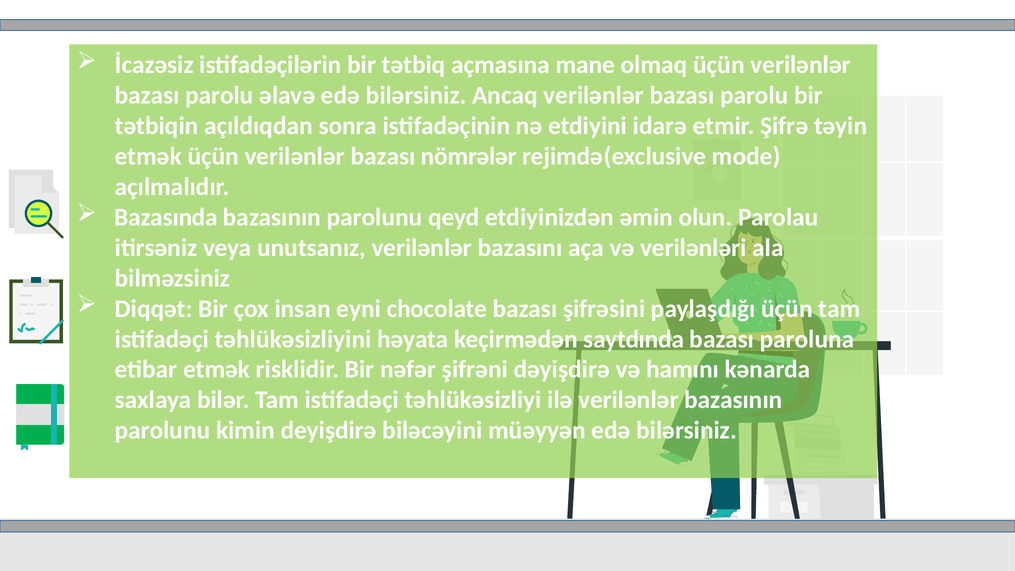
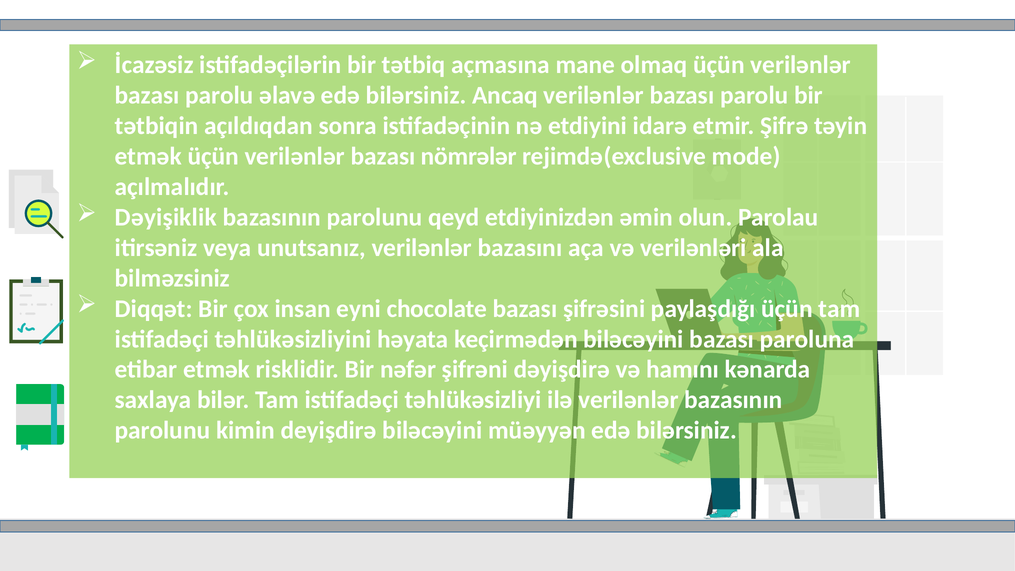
Bazasında: Bazasında -> Dəyişiklik
keçirmədən saytdında: saytdında -> biləcəyini
